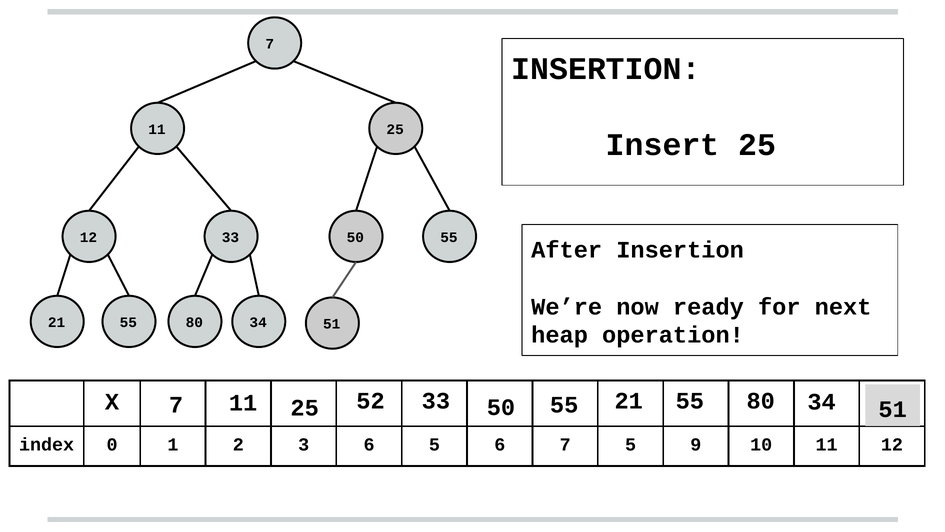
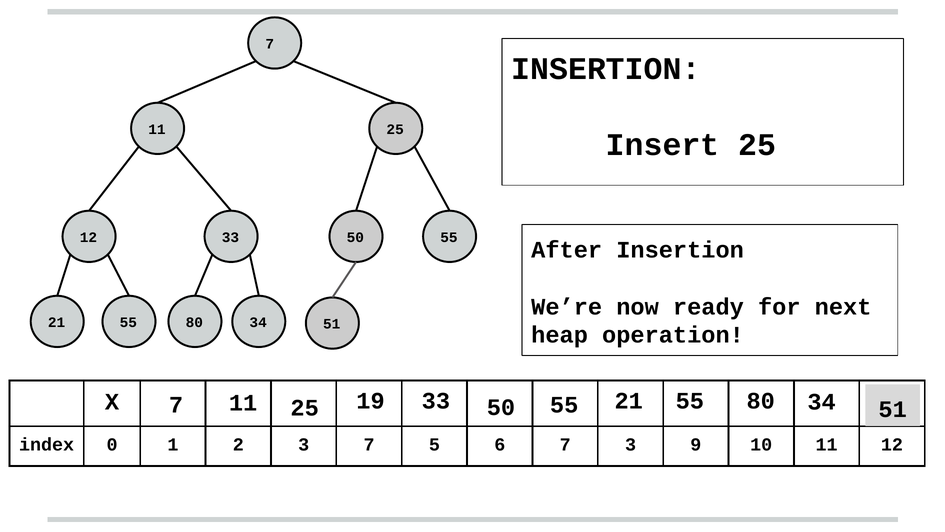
52: 52 -> 19
3 6: 6 -> 7
7 5: 5 -> 3
